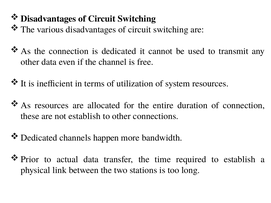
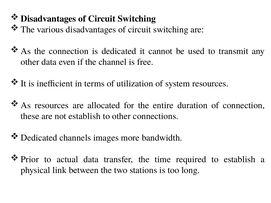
happen: happen -> images
